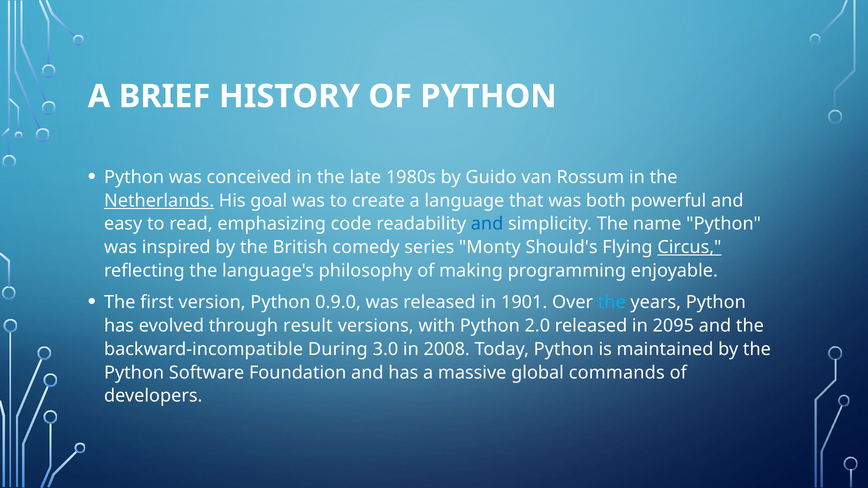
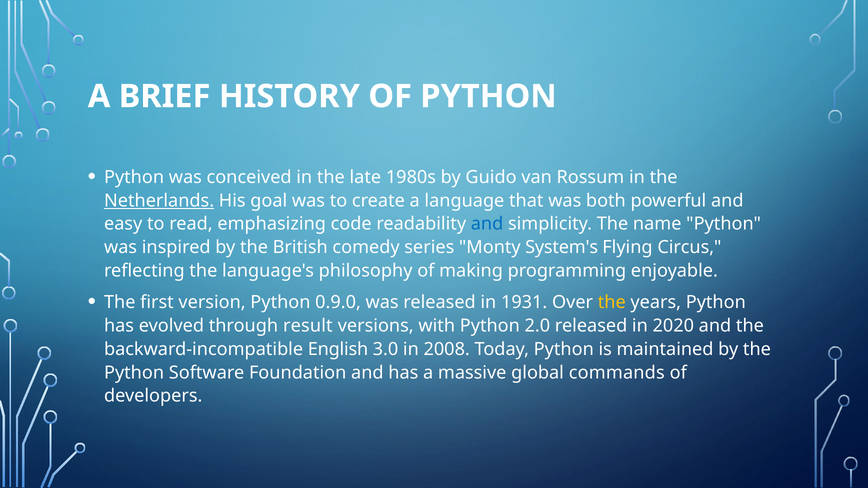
Should's: Should's -> System's
Circus underline: present -> none
1901: 1901 -> 1931
the at (612, 303) colour: light blue -> yellow
2095: 2095 -> 2020
During: During -> English
